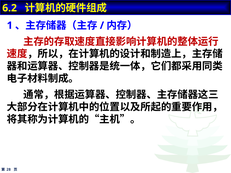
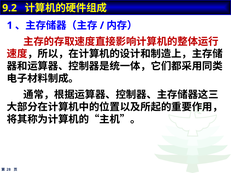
6.2: 6.2 -> 9.2
